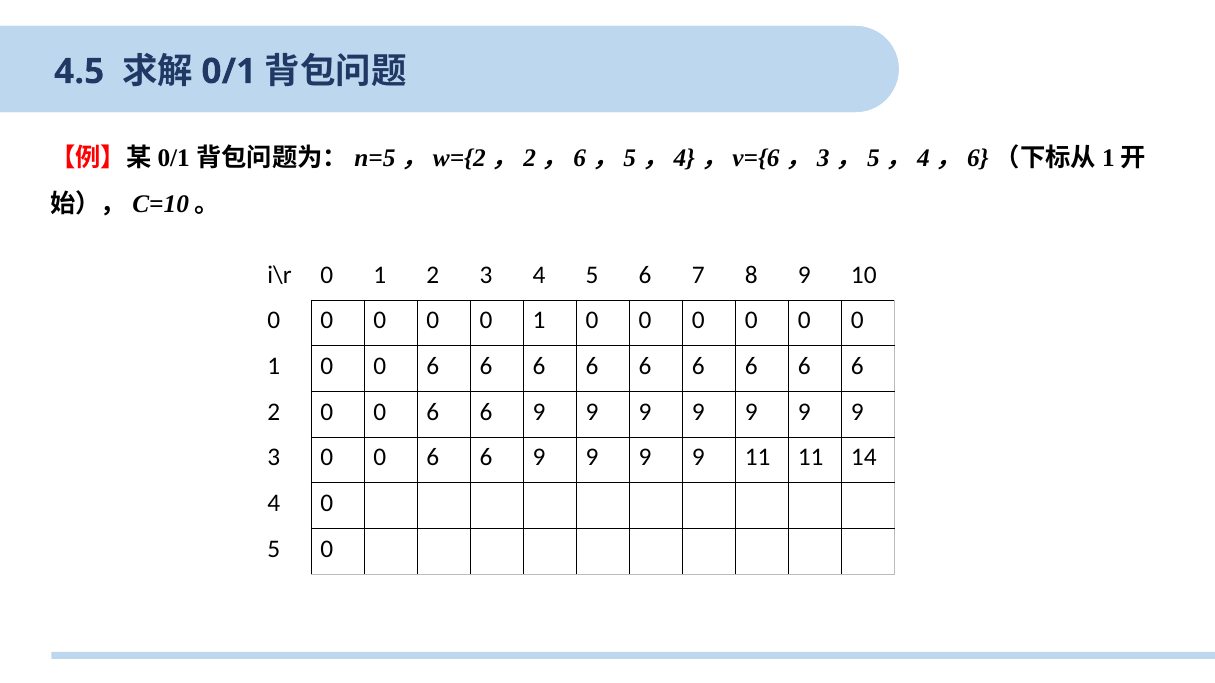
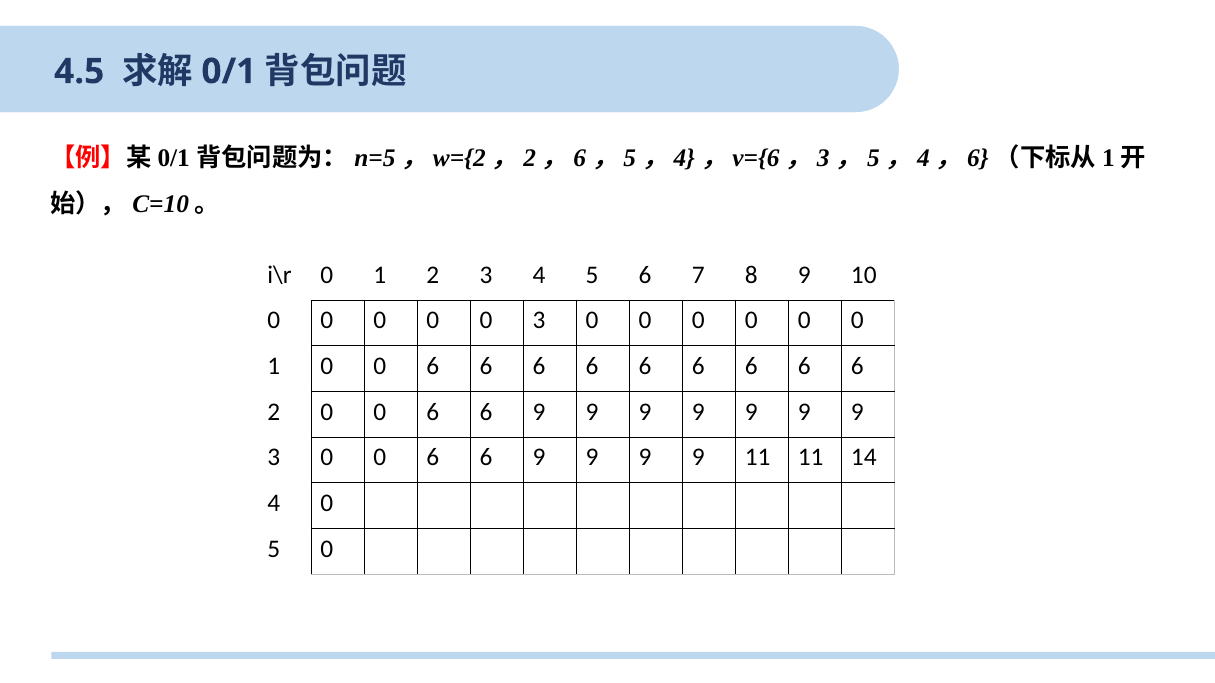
1 at (539, 321): 1 -> 3
